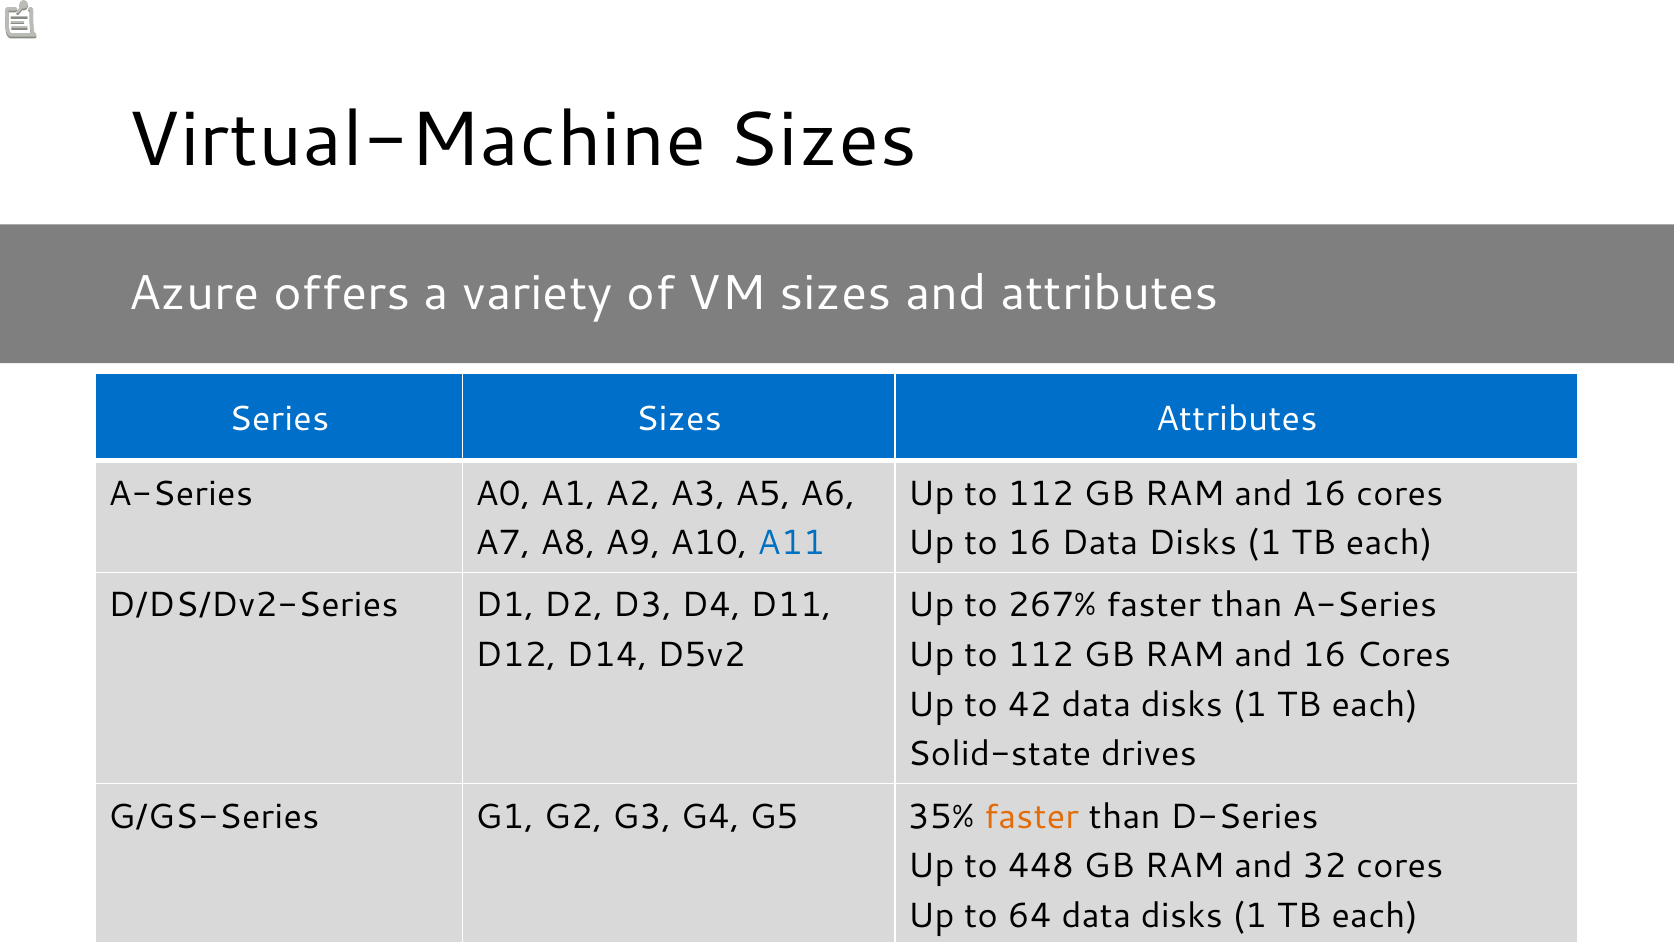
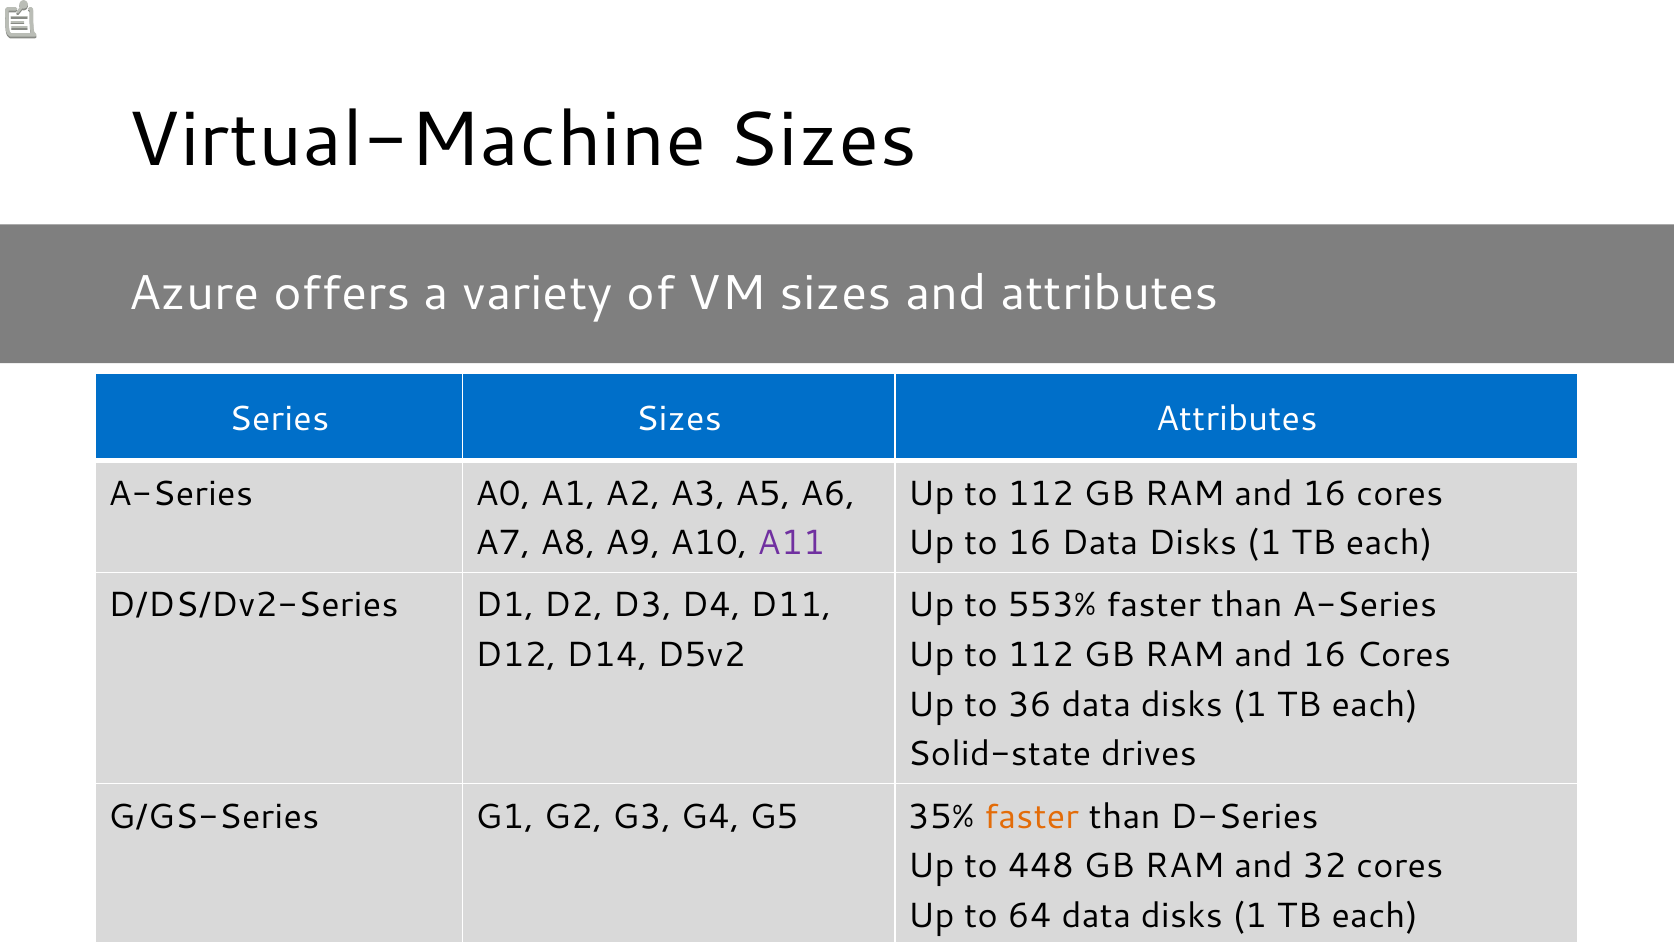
A11 colour: blue -> purple
267%: 267% -> 553%
42: 42 -> 36
